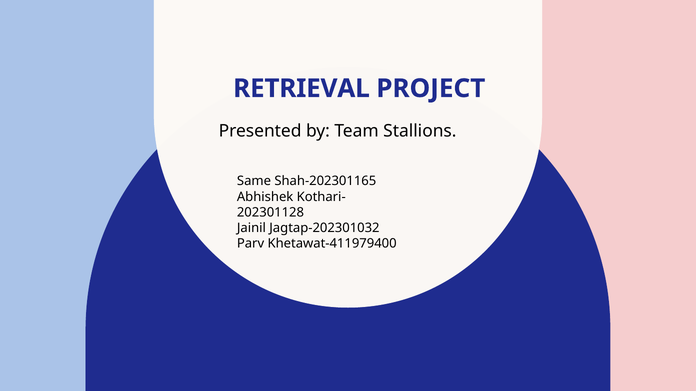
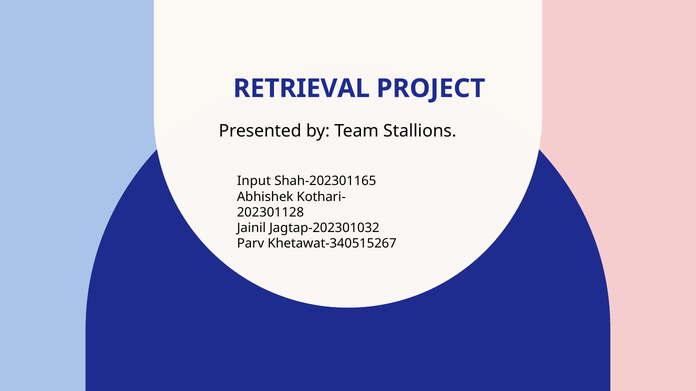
Same: Same -> Input
Khetawat-411979400: Khetawat-411979400 -> Khetawat-340515267
